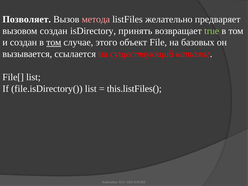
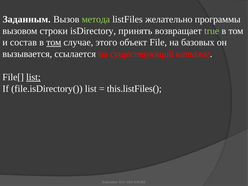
Позволяет: Позволяет -> Заданным
метода colour: pink -> light green
предваряет: предваряет -> программы
вызовом создан: создан -> строки
и создан: создан -> состав
list at (33, 77) underline: none -> present
